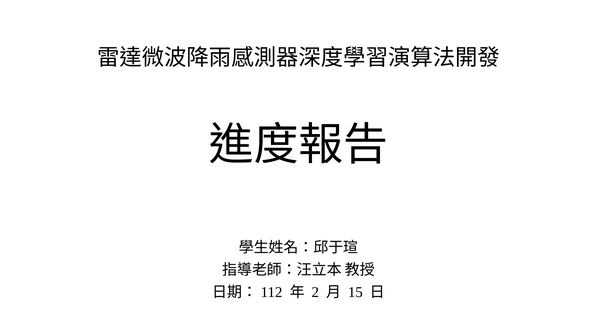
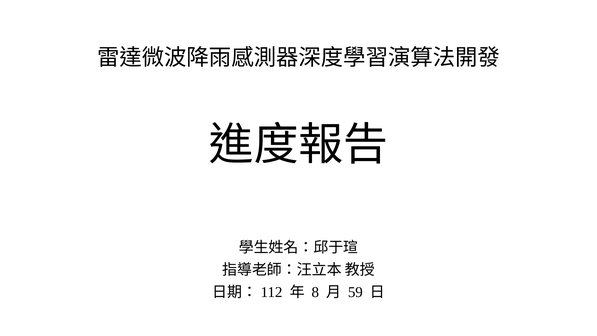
2: 2 -> 8
15: 15 -> 59
